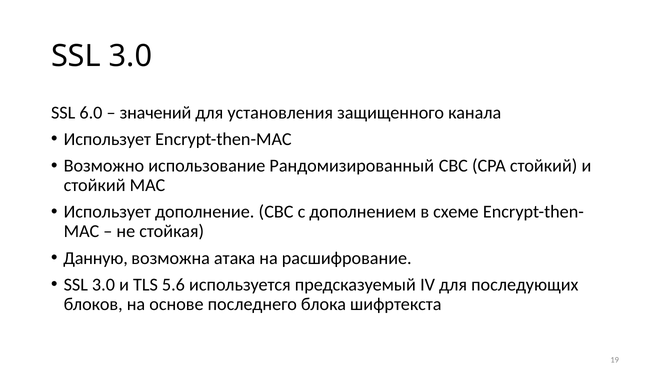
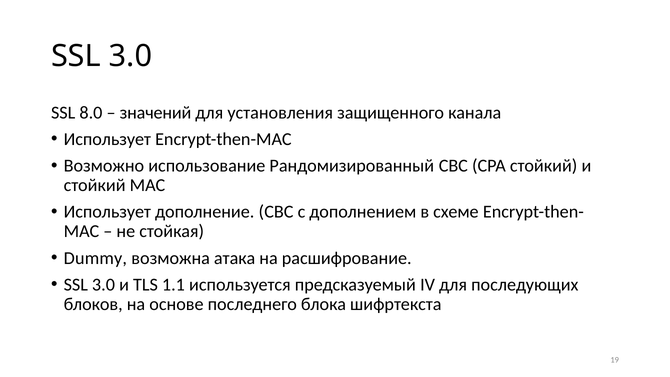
6.0: 6.0 -> 8.0
Данную: Данную -> Dummy
5.6: 5.6 -> 1.1
